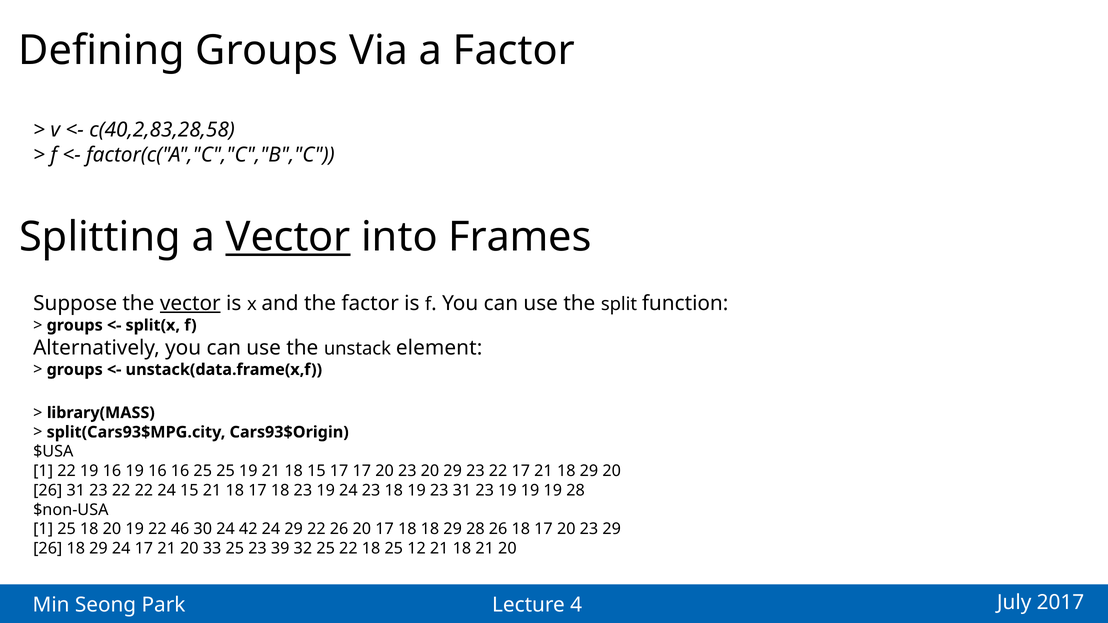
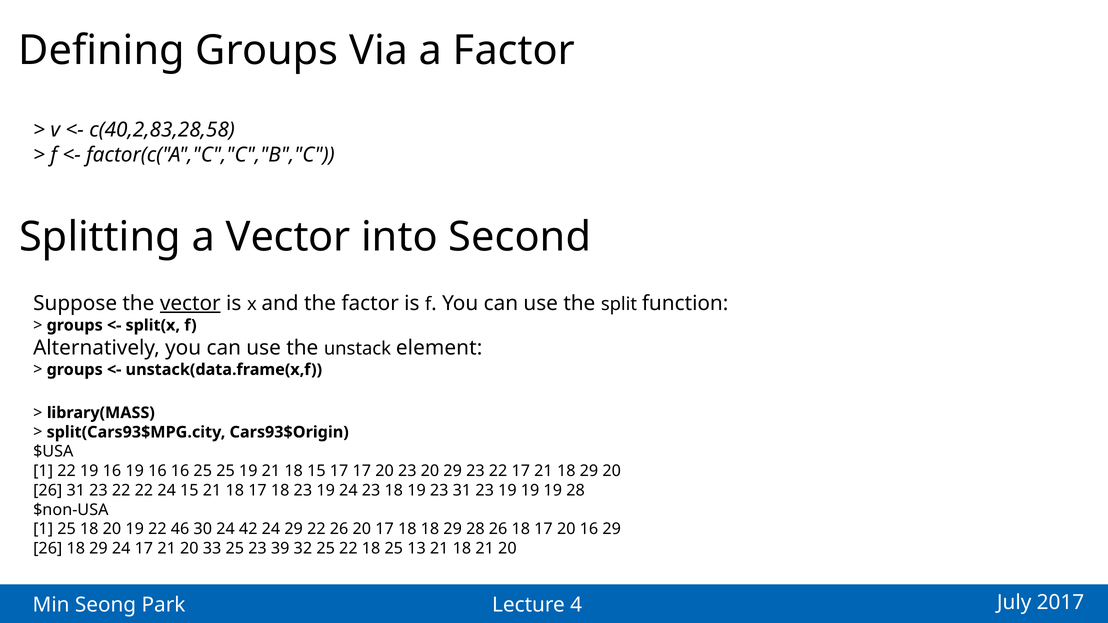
Vector at (288, 237) underline: present -> none
Frames: Frames -> Second
18 17 20 23: 23 -> 16
12: 12 -> 13
